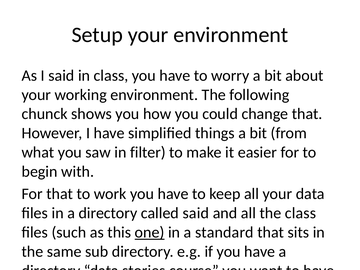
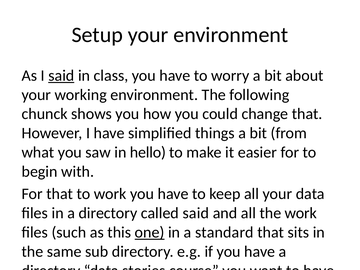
said at (61, 76) underline: none -> present
in filter: filter -> hello
the class: class -> work
